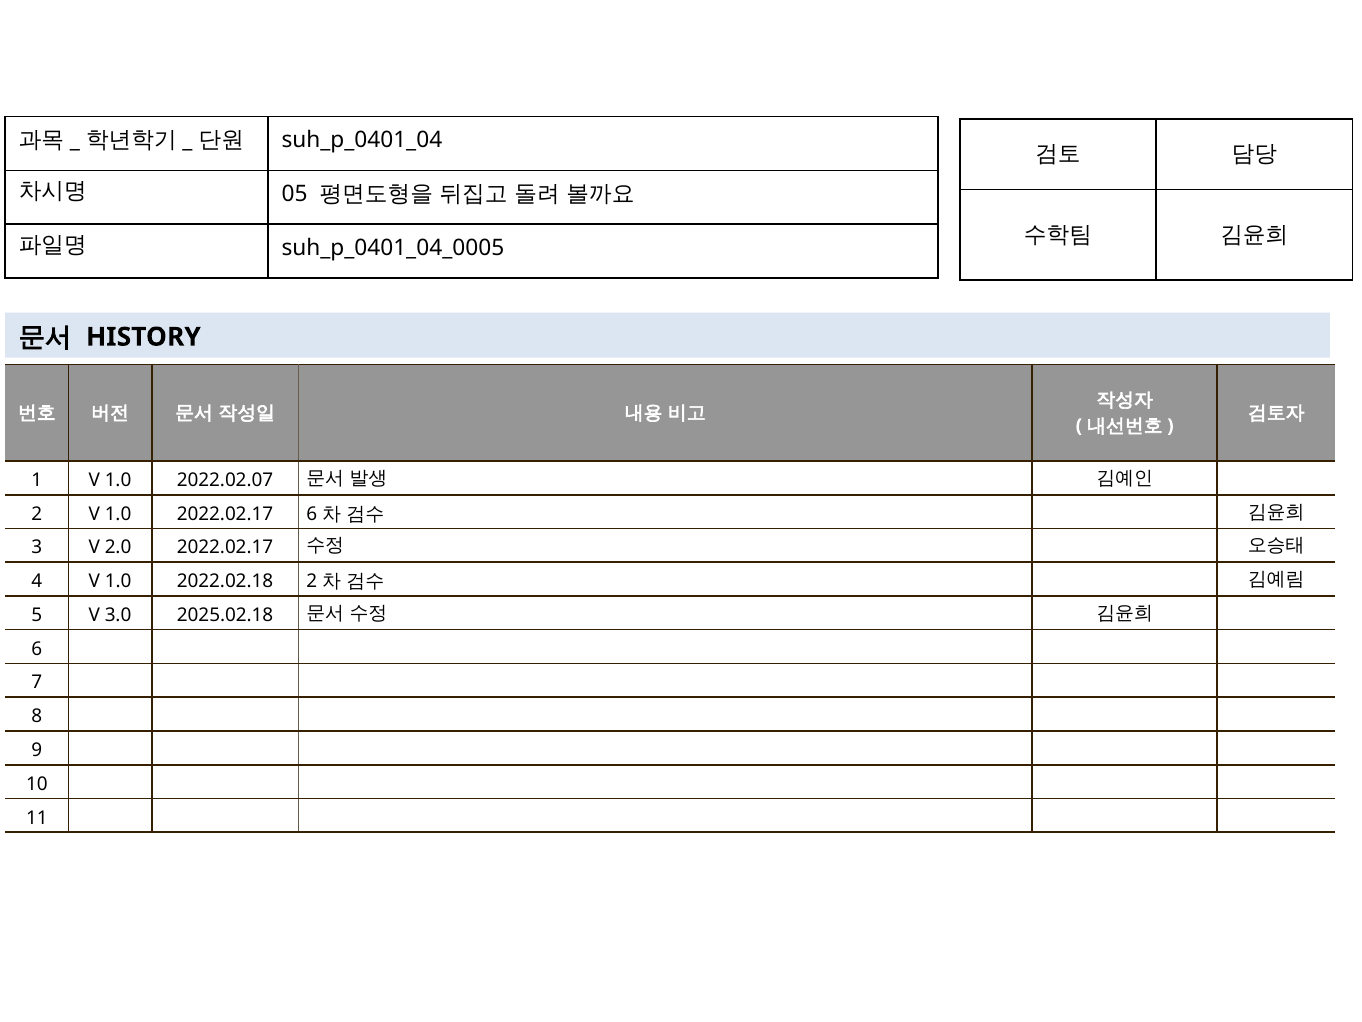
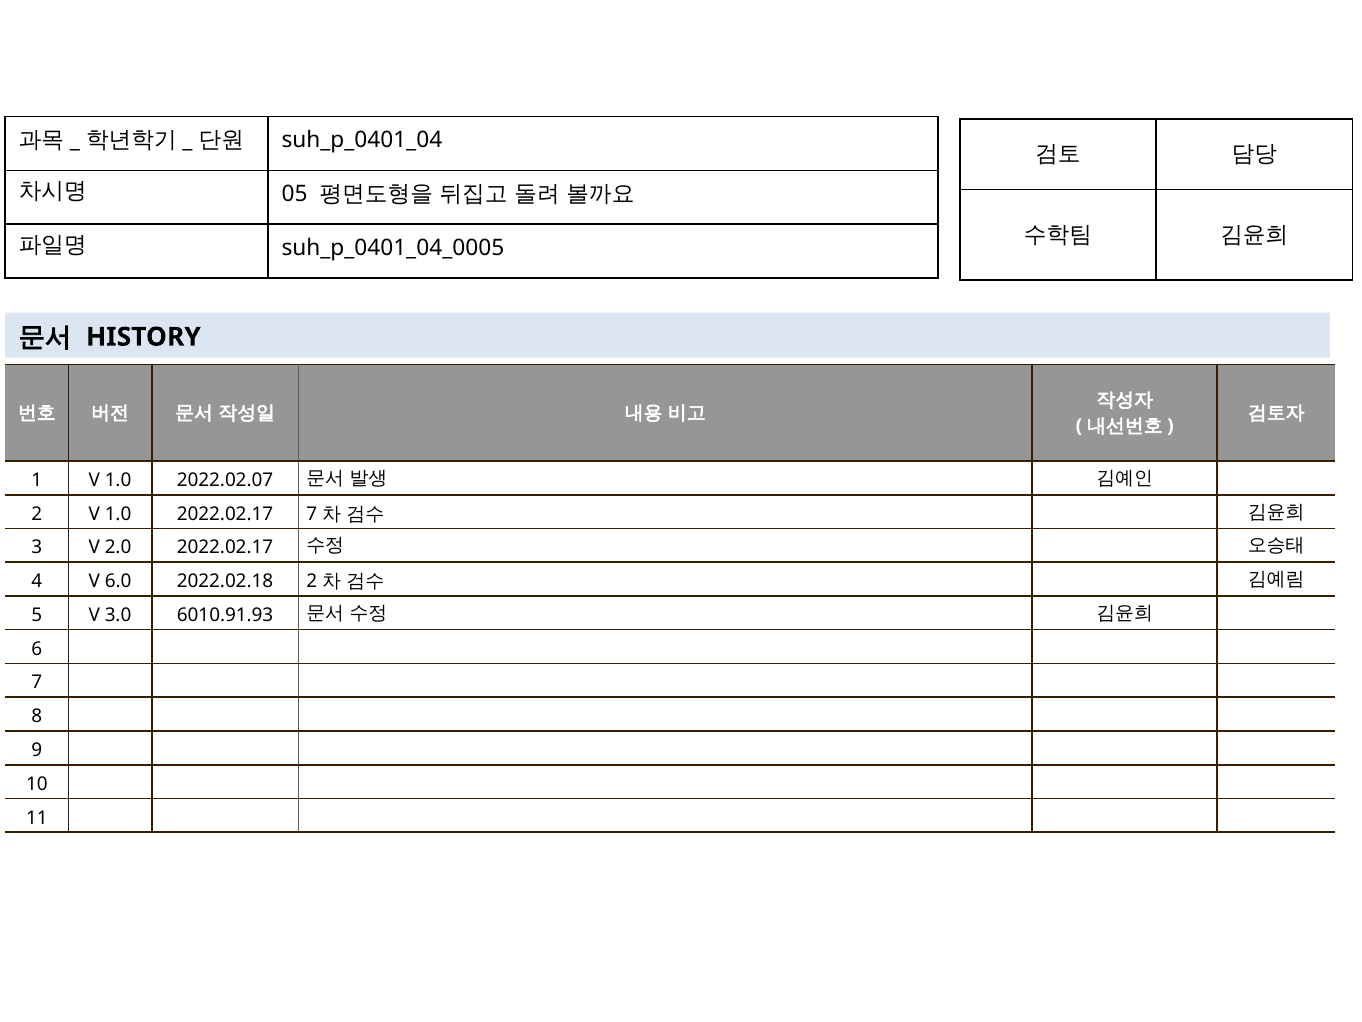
2022.02.17 6: 6 -> 7
4 V 1.0: 1.0 -> 6.0
2025.02.18: 2025.02.18 -> 6010.91.93
